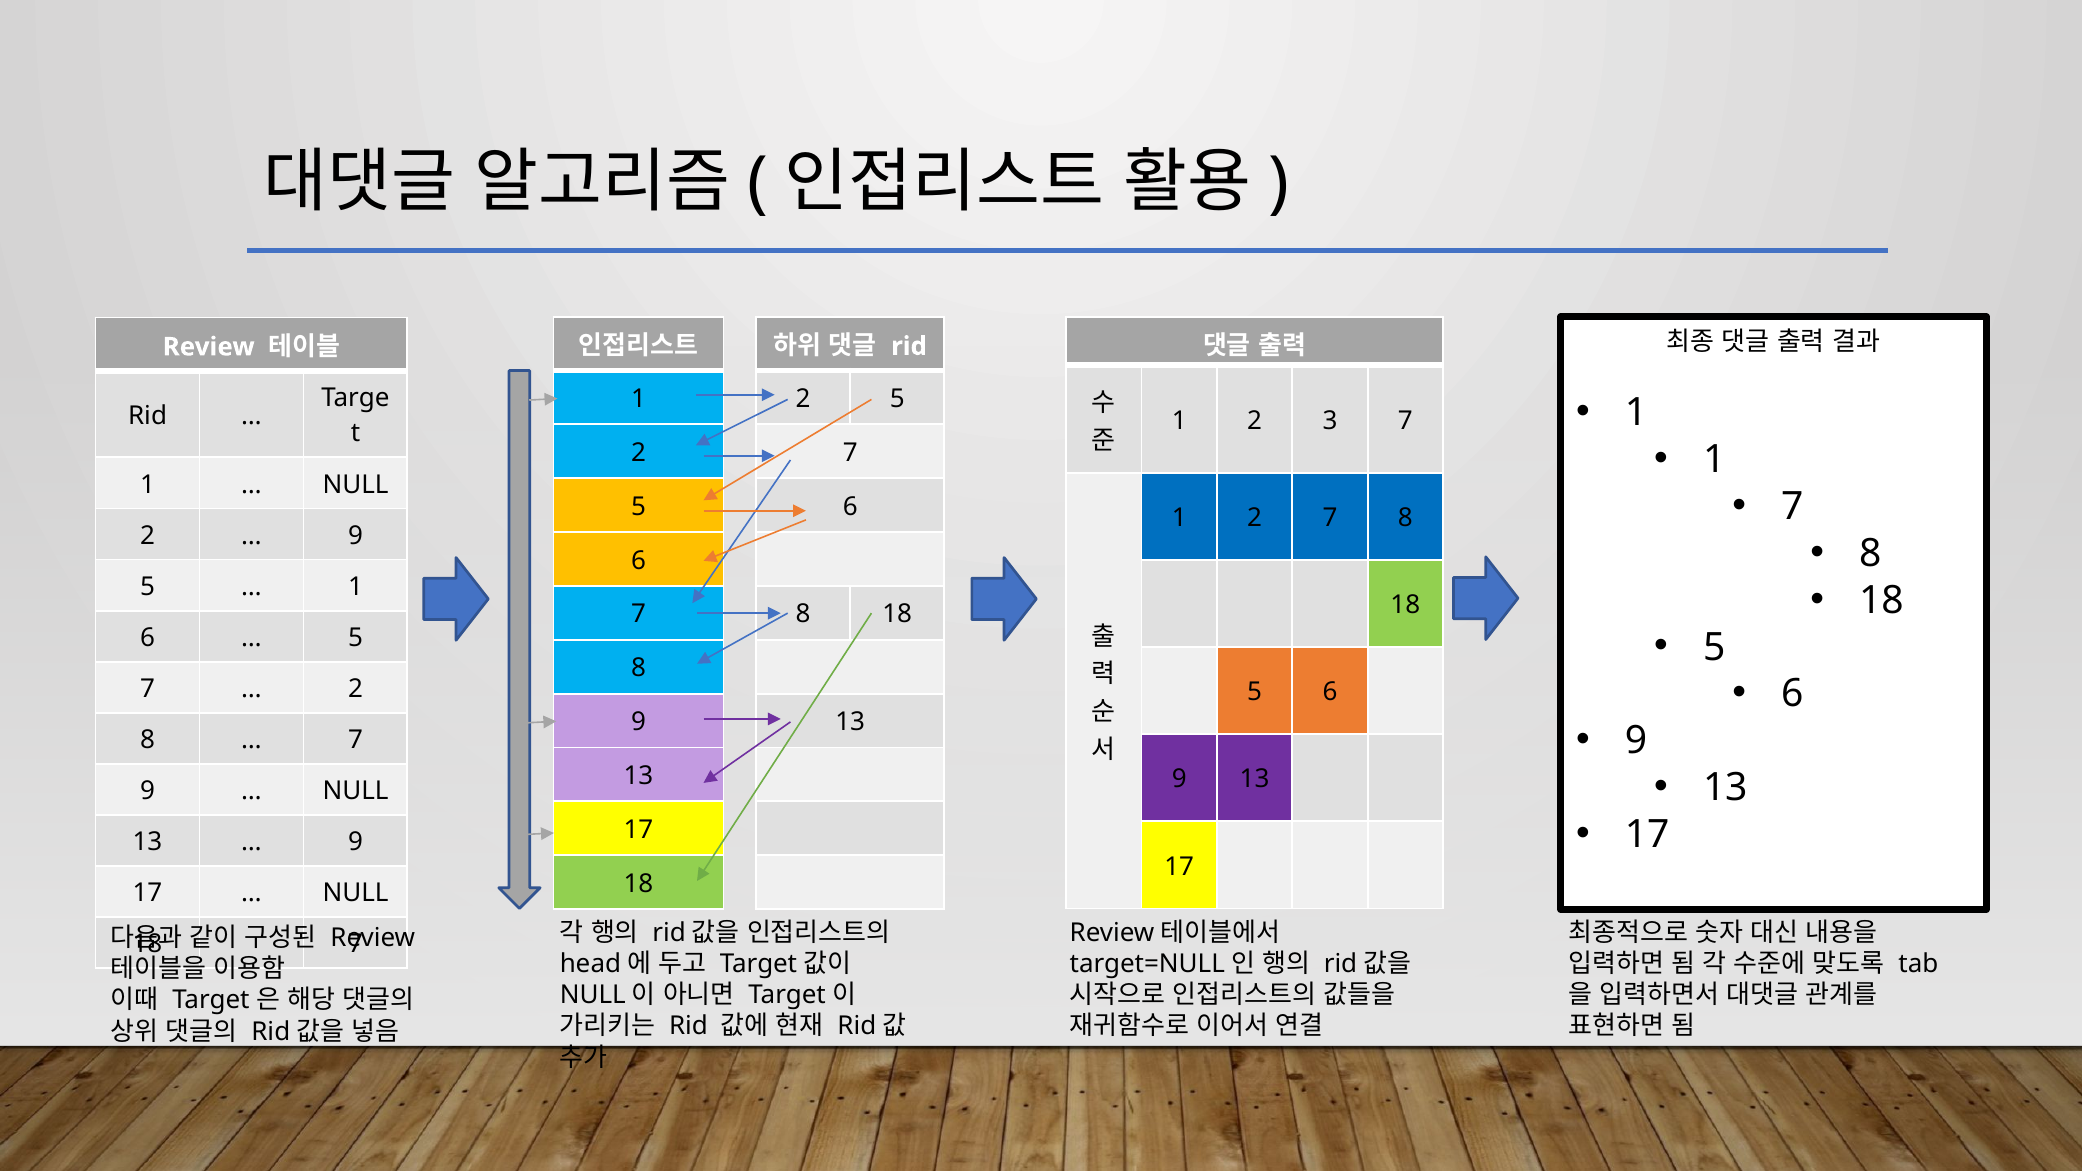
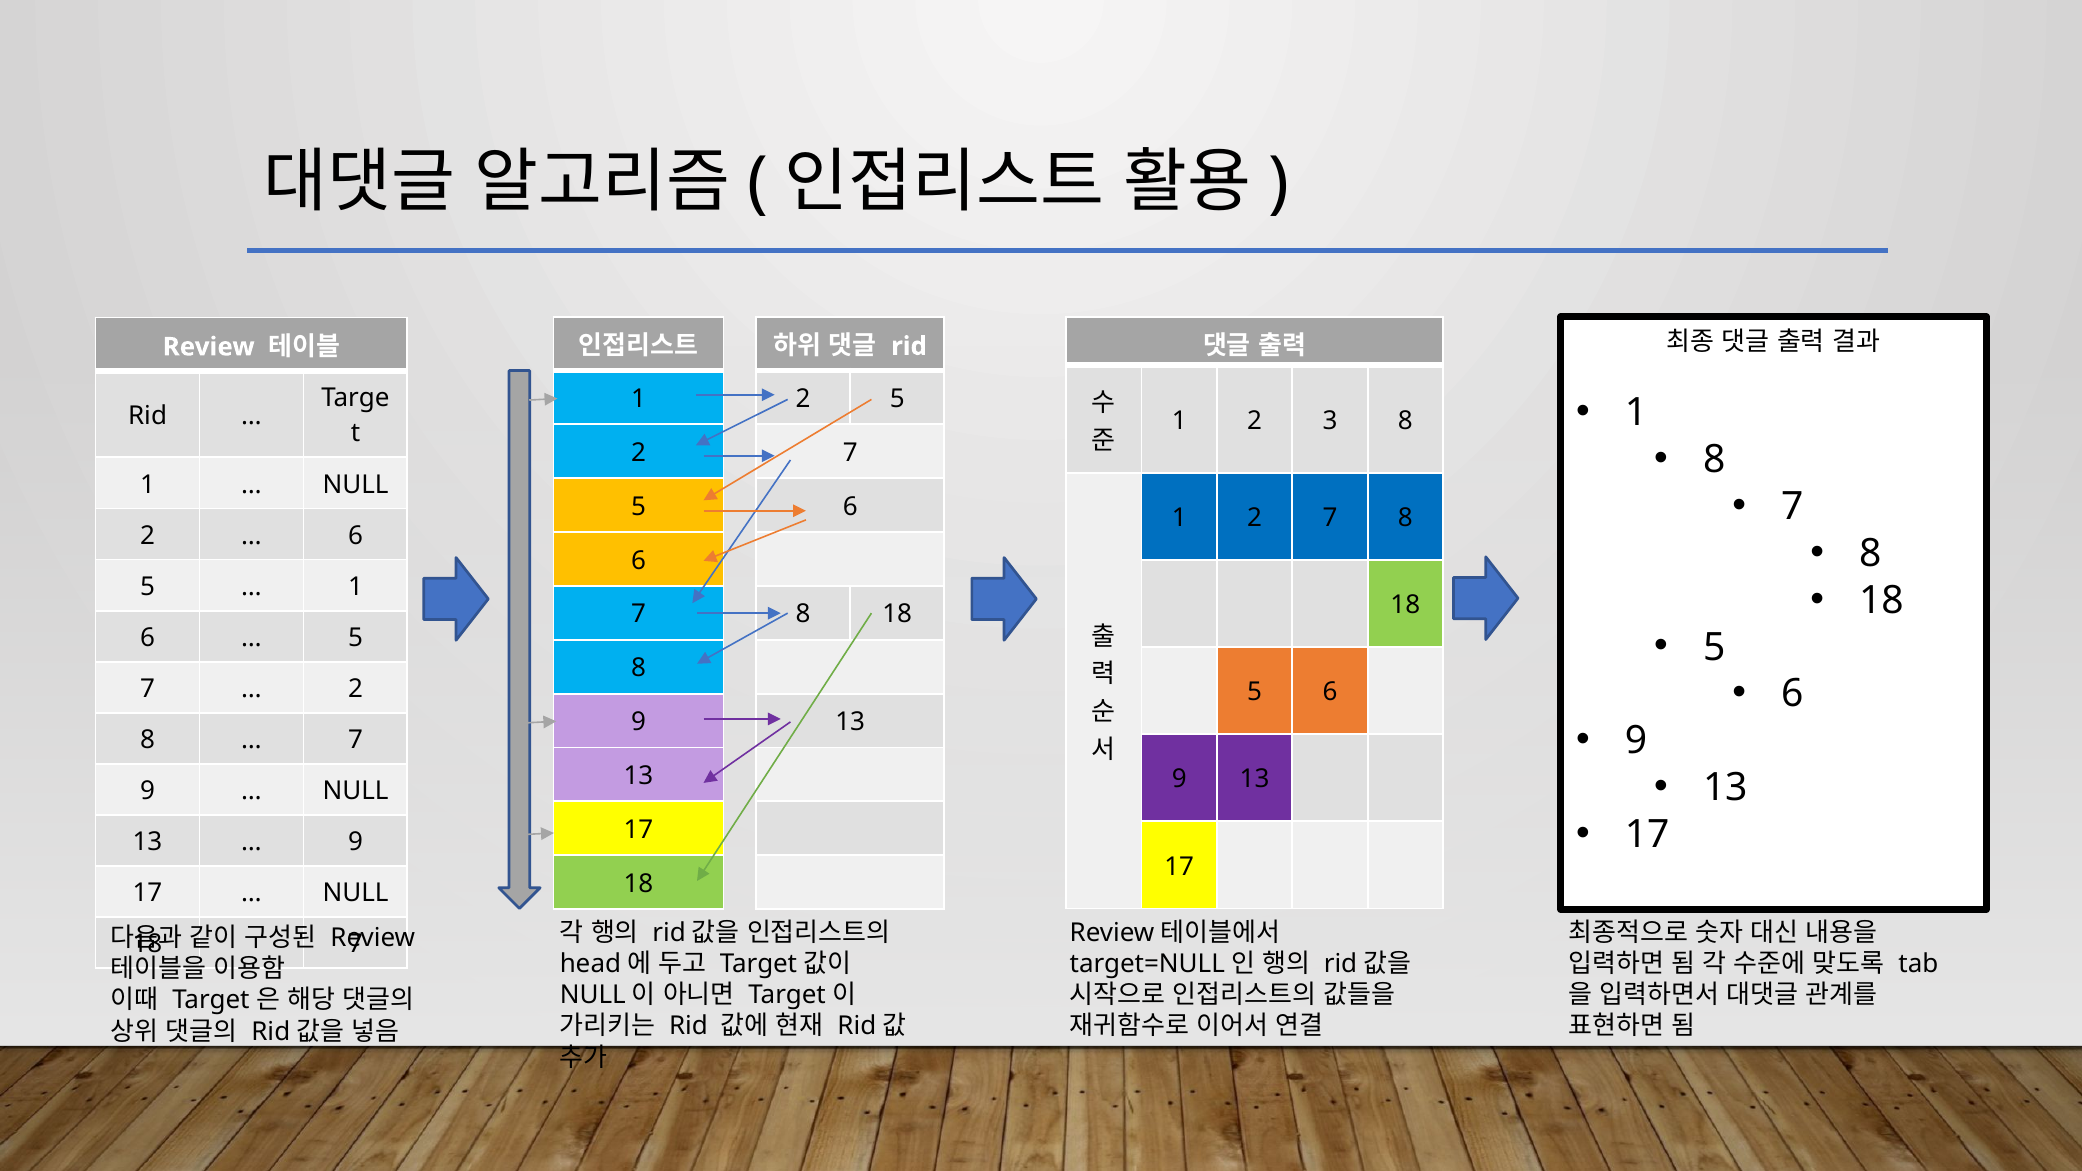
3 7: 7 -> 8
1 at (1714, 460): 1 -> 8
9 at (355, 536): 9 -> 6
